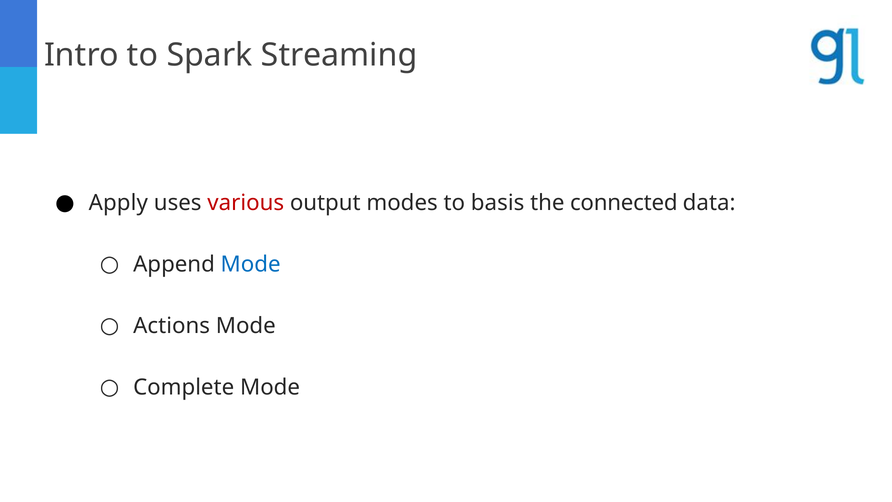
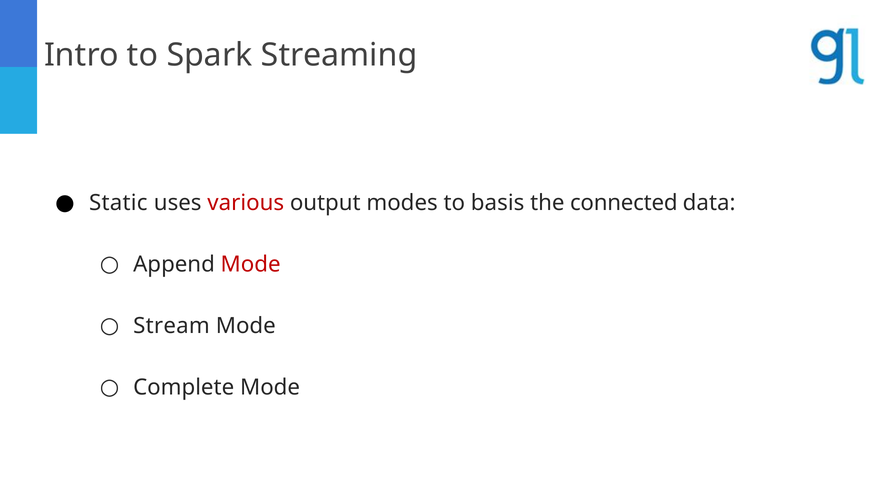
Apply: Apply -> Static
Mode at (251, 264) colour: blue -> red
Actions: Actions -> Stream
